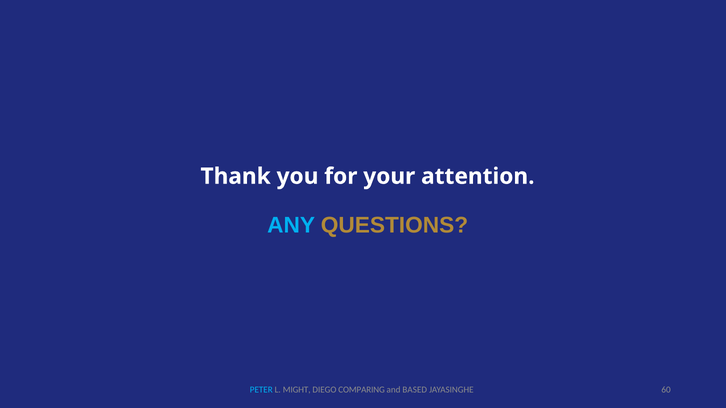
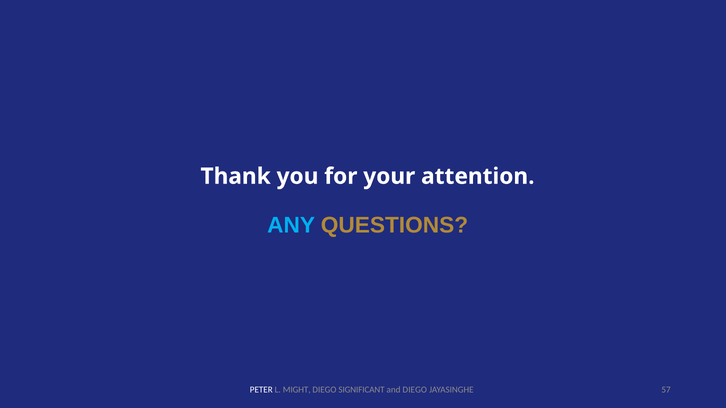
PETER colour: light blue -> white
COMPARING: COMPARING -> SIGNIFICANT
and BASED: BASED -> DIEGO
60: 60 -> 57
